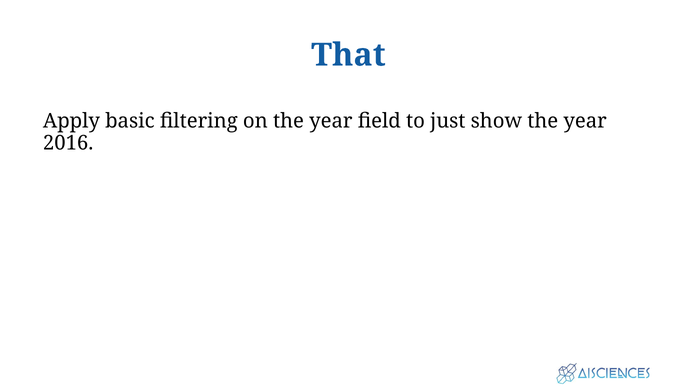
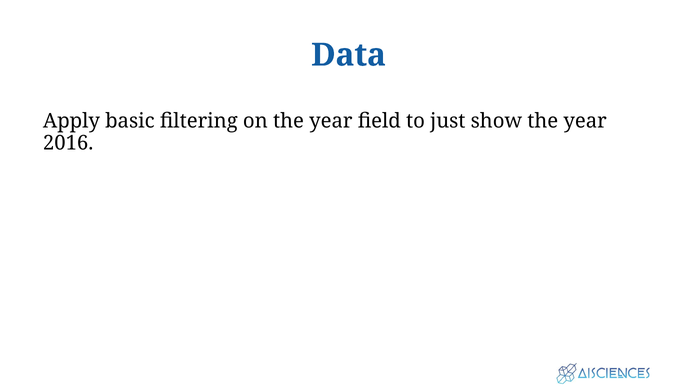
That: That -> Data
